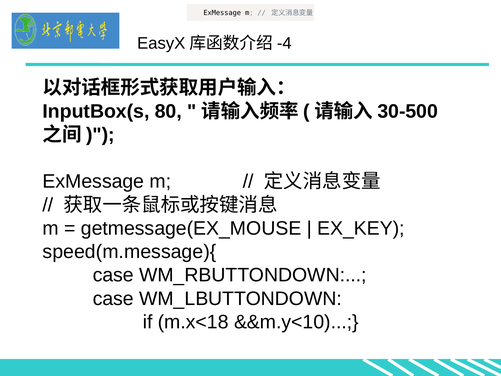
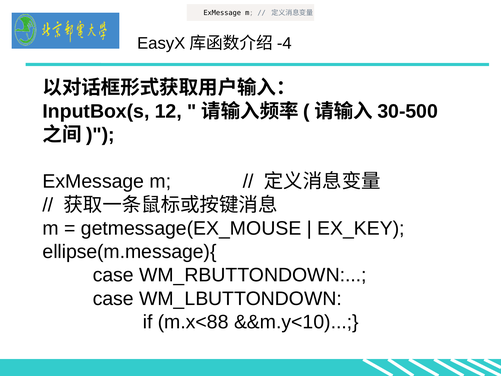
80: 80 -> 12
speed(m.message){: speed(m.message){ -> ellipse(m.message){
m.x<18: m.x<18 -> m.x<88
